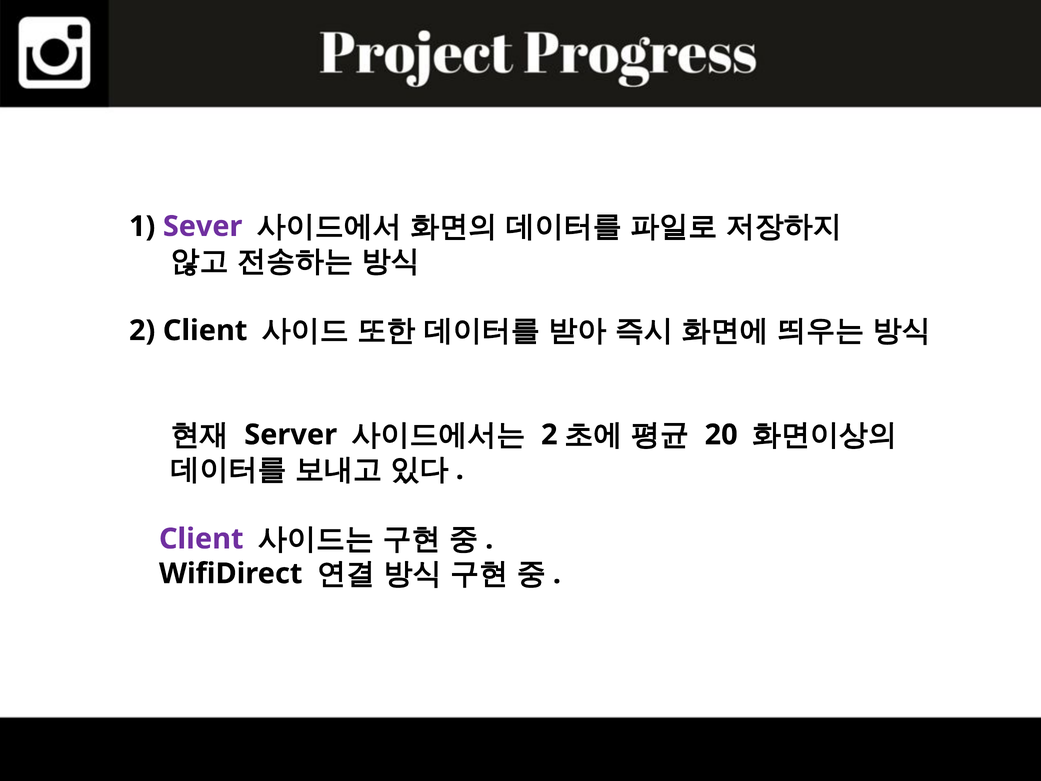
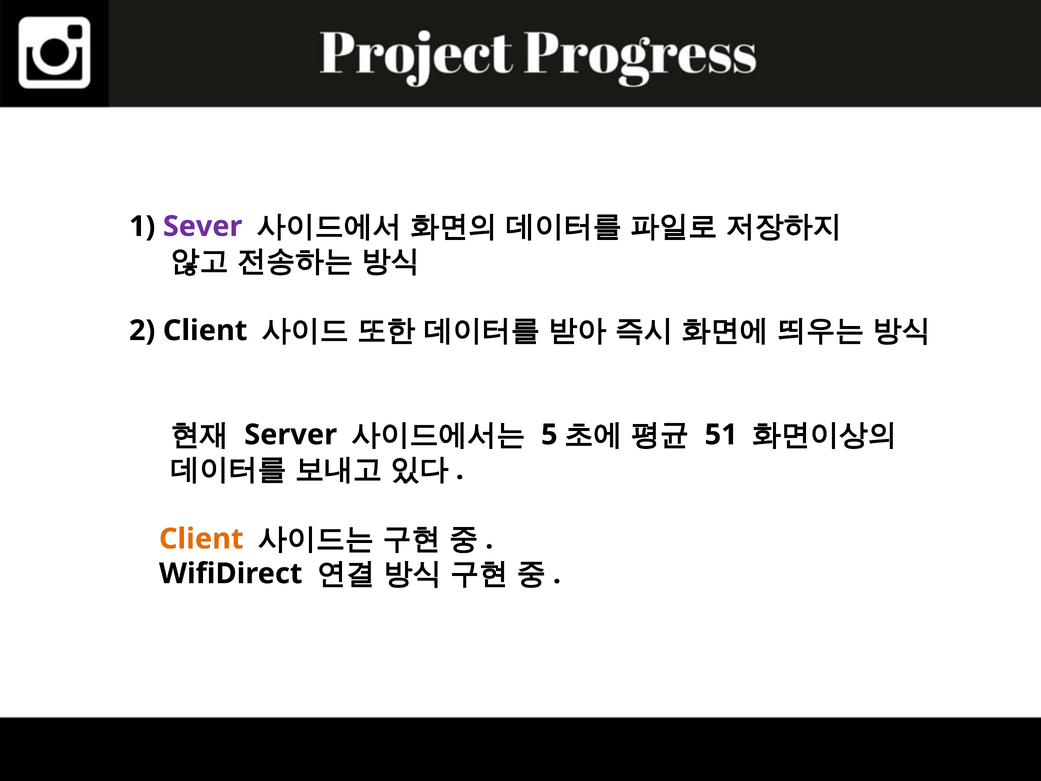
2 at (549, 435): 2 -> 5
20: 20 -> 51
Client at (201, 539) colour: purple -> orange
